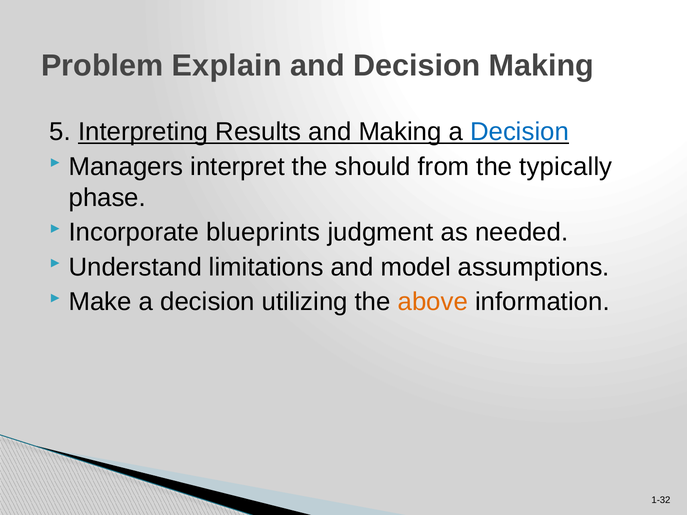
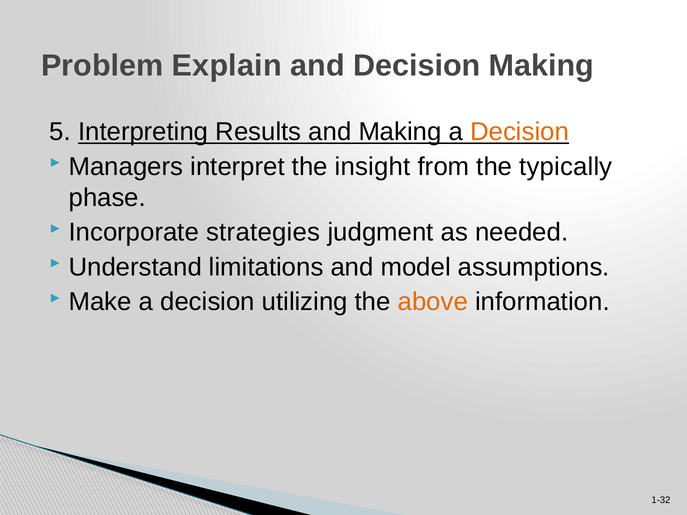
Decision at (520, 132) colour: blue -> orange
should: should -> insight
blueprints: blueprints -> strategies
